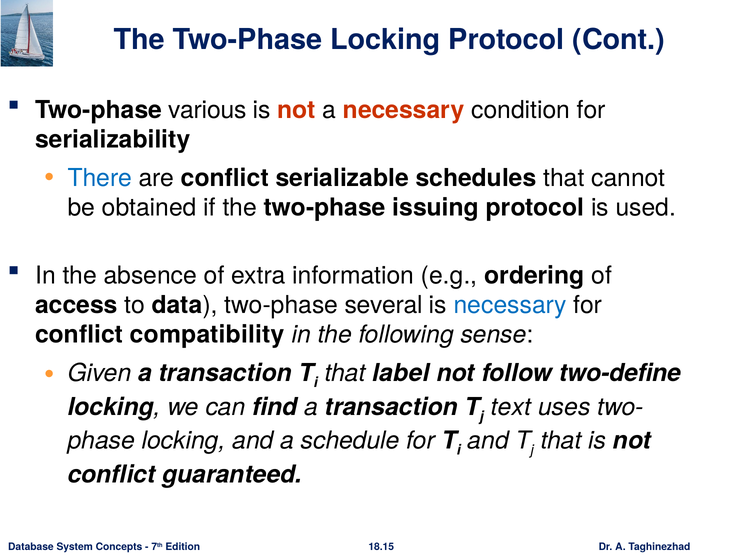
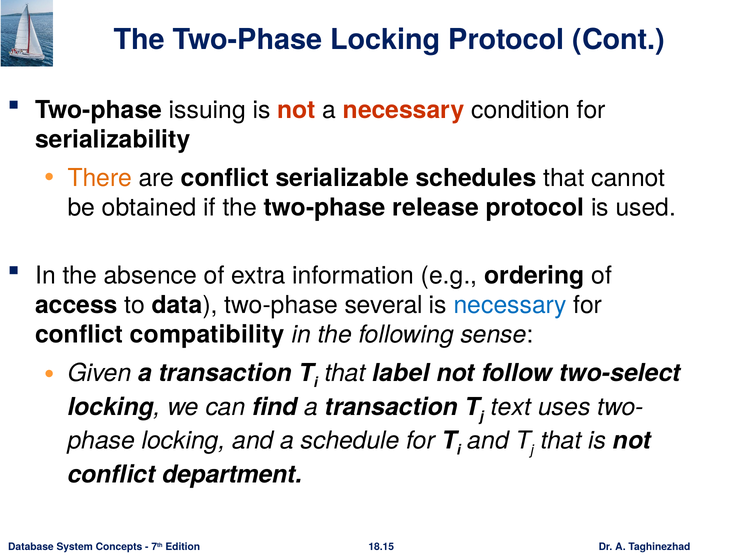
various: various -> issuing
There colour: blue -> orange
issuing: issuing -> release
two-define: two-define -> two-select
guaranteed: guaranteed -> department
